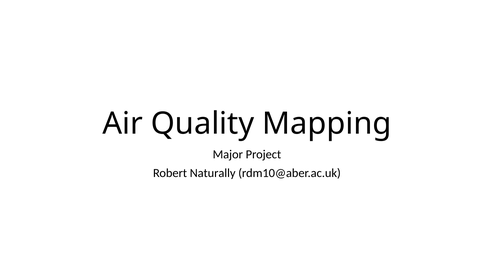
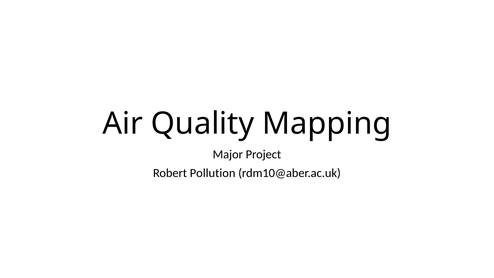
Naturally: Naturally -> Pollution
